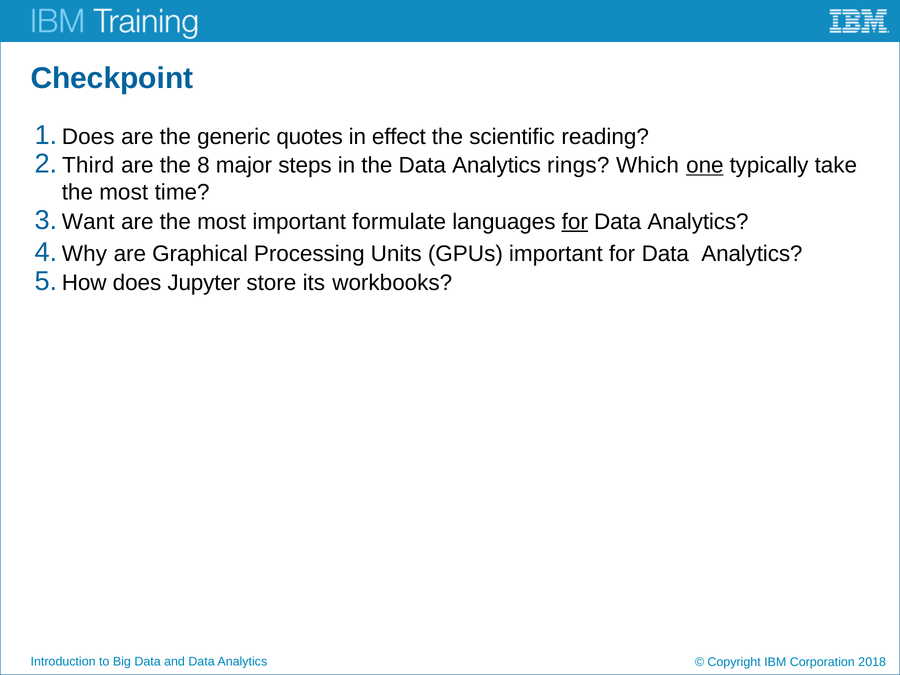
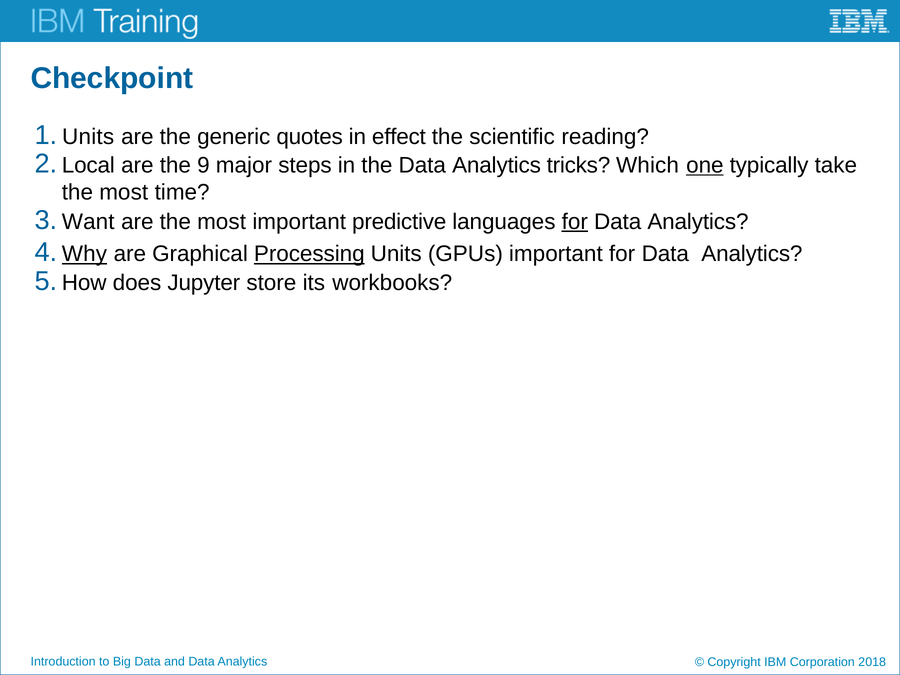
Does at (88, 137): Does -> Units
Third: Third -> Local
8: 8 -> 9
rings: rings -> tricks
formulate: formulate -> predictive
Why underline: none -> present
Processing underline: none -> present
